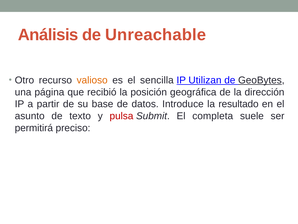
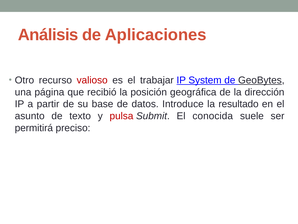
Unreachable: Unreachable -> Aplicaciones
valioso colour: orange -> red
sencilla: sencilla -> trabajar
Utilizan: Utilizan -> System
completa: completa -> conocida
